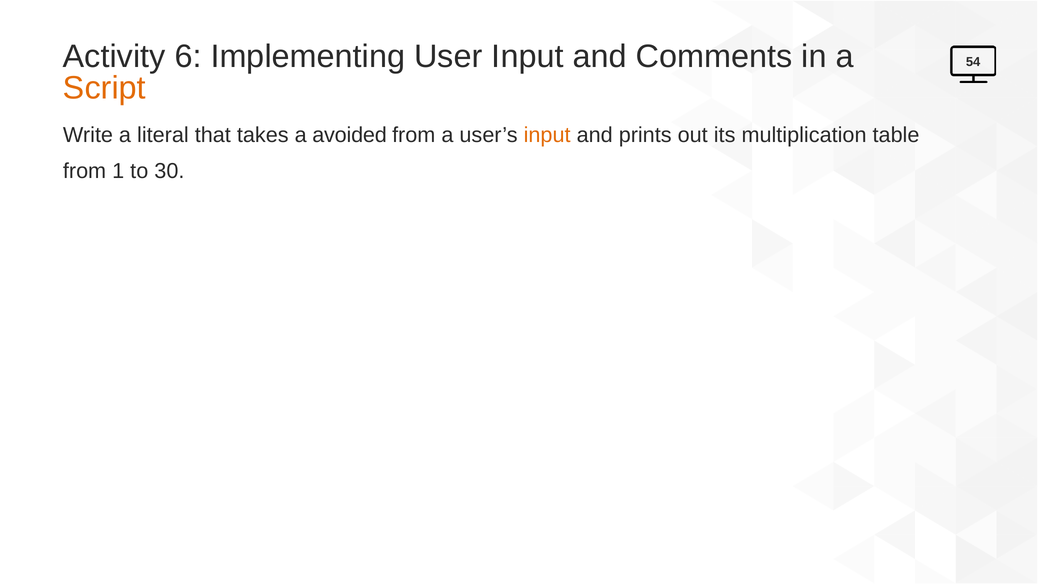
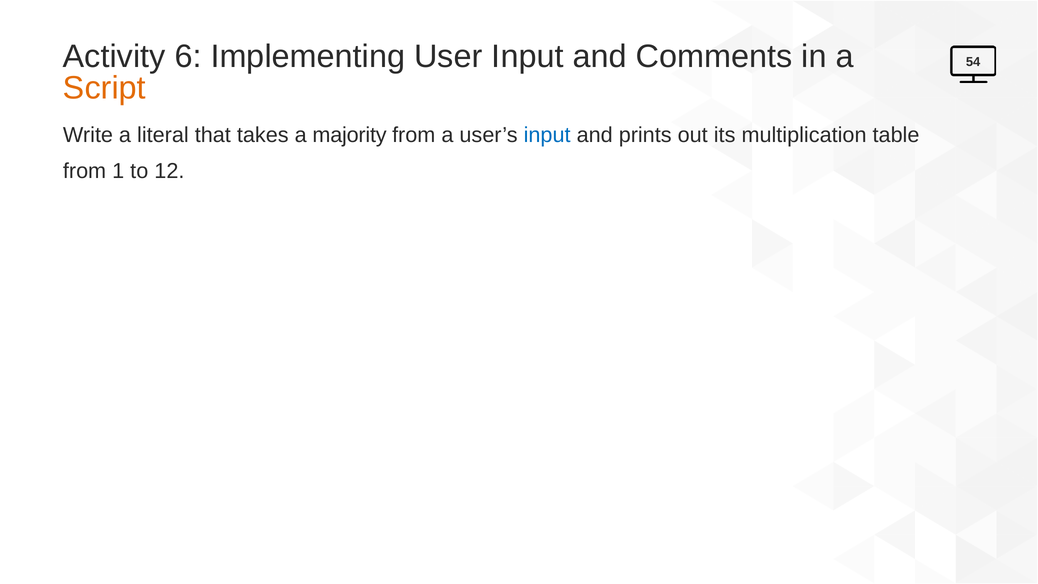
avoided: avoided -> majority
input at (547, 135) colour: orange -> blue
30: 30 -> 12
